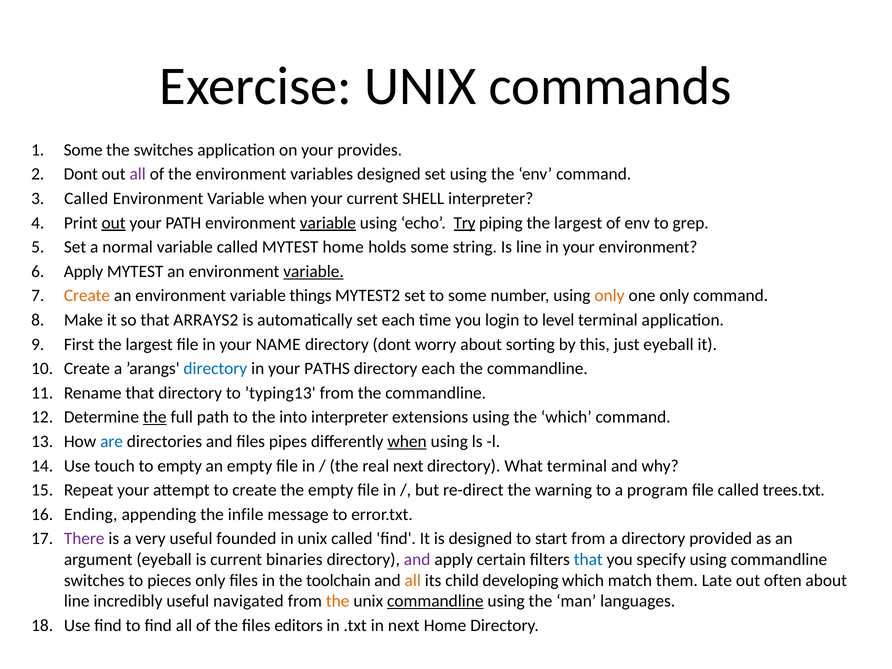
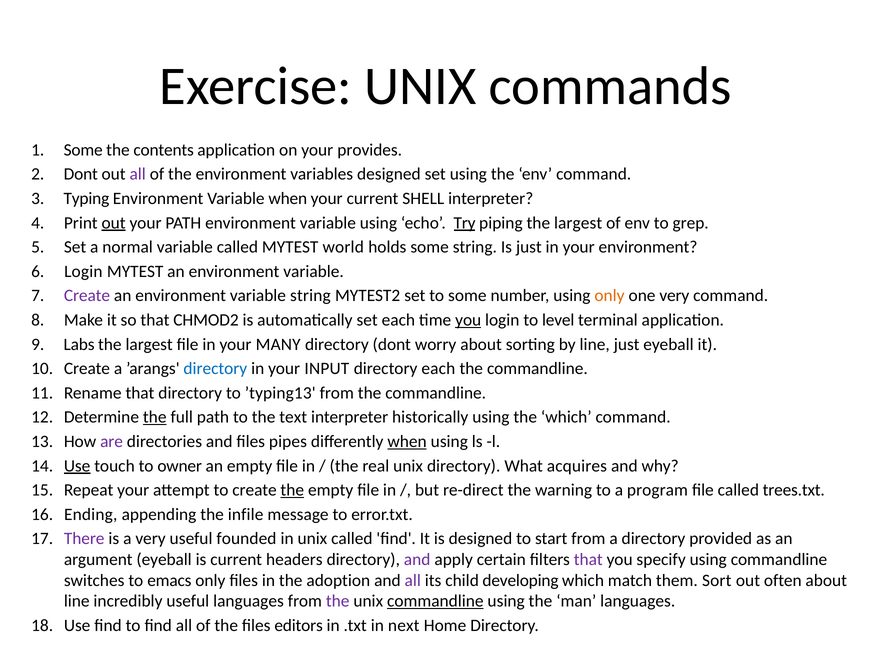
the switches: switches -> contents
Called at (86, 198): Called -> Typing
variable at (328, 223) underline: present -> none
MYTEST home: home -> world
Is line: line -> just
Apply at (84, 271): Apply -> Login
variable at (314, 271) underline: present -> none
Create at (87, 296) colour: orange -> purple
variable things: things -> string
one only: only -> very
ARRAYS2: ARRAYS2 -> CHMOD2
you at (468, 320) underline: none -> present
First: First -> Labs
NAME: NAME -> MANY
by this: this -> line
PATHS: PATHS -> INPUT
into: into -> text
extensions: extensions -> historically
are colour: blue -> purple
Use at (77, 466) underline: none -> present
to empty: empty -> owner
real next: next -> unix
What terminal: terminal -> acquires
the at (292, 490) underline: none -> present
binaries: binaries -> headers
that at (588, 560) colour: blue -> purple
pieces: pieces -> emacs
toolchain: toolchain -> adoption
all at (413, 580) colour: orange -> purple
Late: Late -> Sort
useful navigated: navigated -> languages
the at (338, 601) colour: orange -> purple
